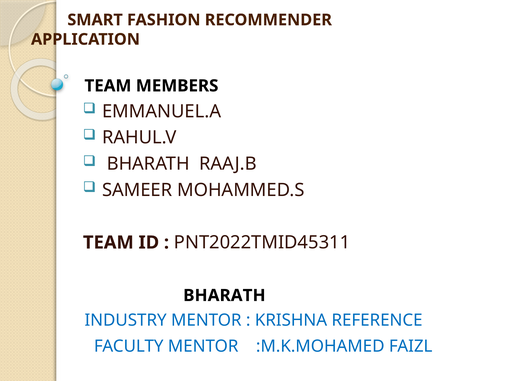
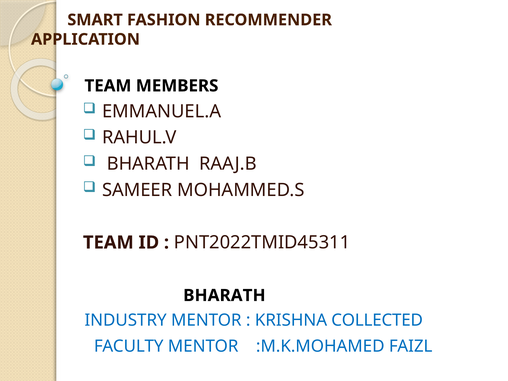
REFERENCE: REFERENCE -> COLLECTED
